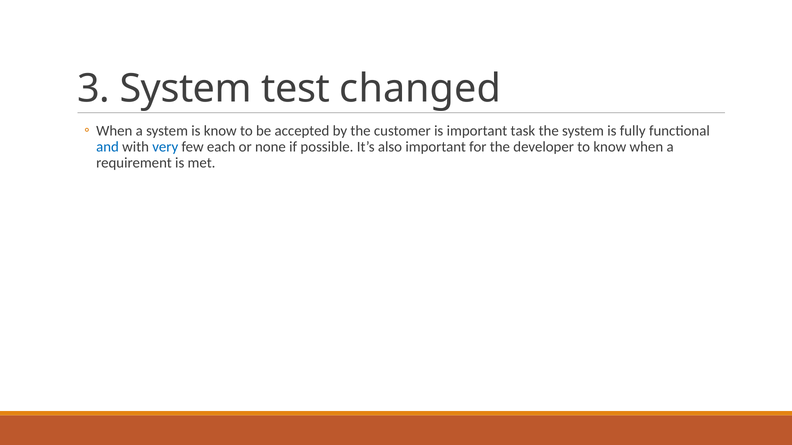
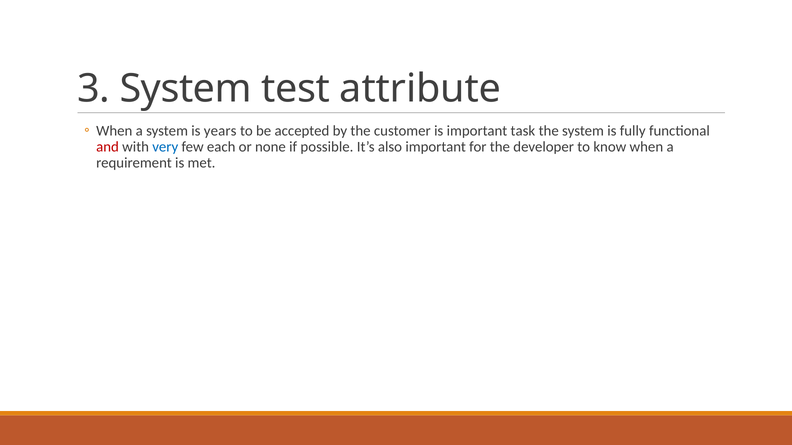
changed: changed -> attribute
is know: know -> years
and colour: blue -> red
